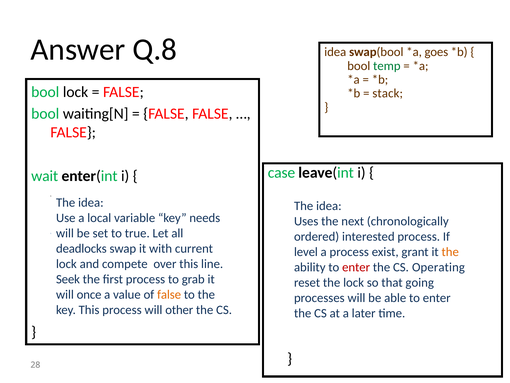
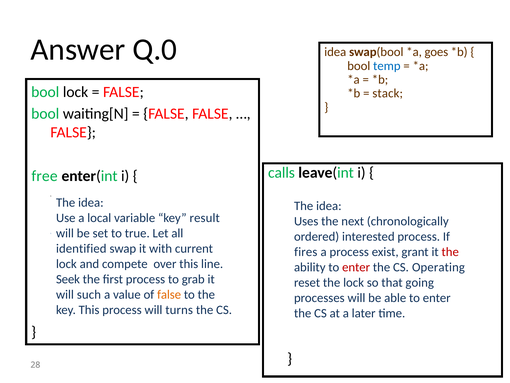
Q.8: Q.8 -> Q.0
temp colour: green -> blue
case: case -> calls
wait: wait -> free
needs: needs -> result
deadlocks: deadlocks -> identified
level: level -> fires
the at (450, 252) colour: orange -> red
once: once -> such
other: other -> turns
